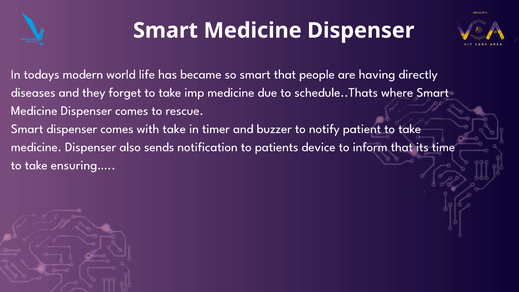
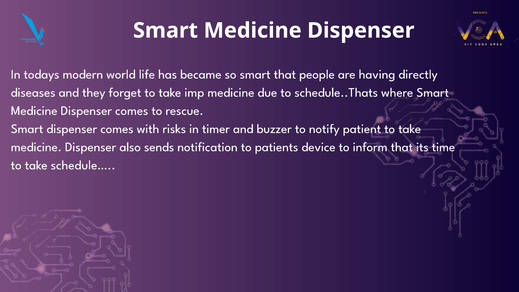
with take: take -> risks
ensuring…: ensuring… -> schedule…
